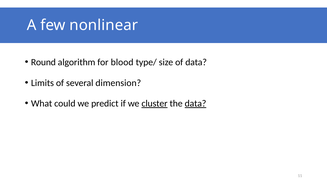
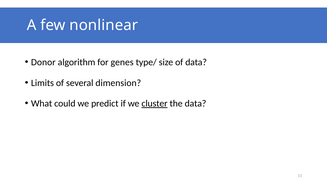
Round: Round -> Donor
blood: blood -> genes
data at (195, 103) underline: present -> none
